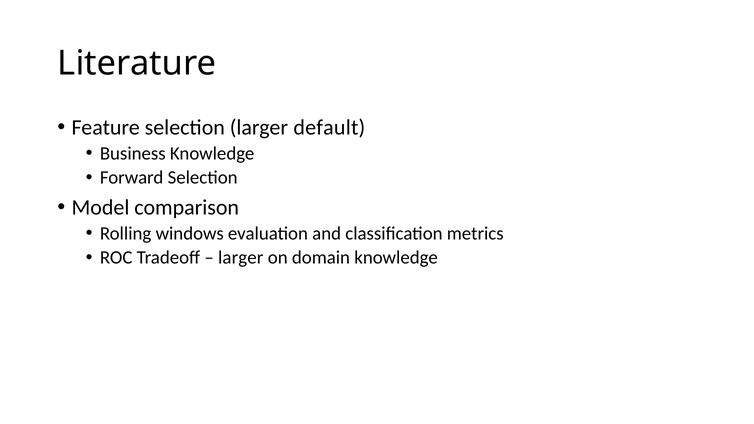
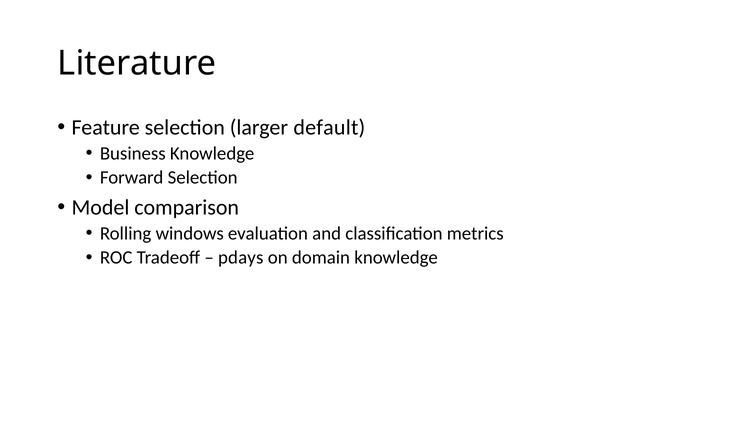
larger at (241, 258): larger -> pdays
